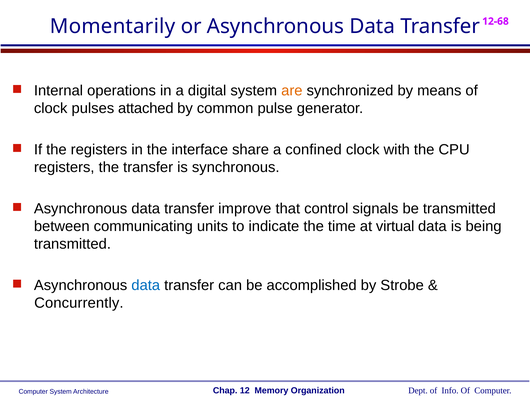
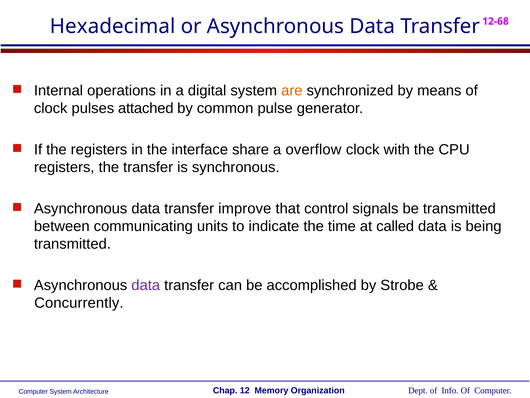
Momentarily: Momentarily -> Hexadecimal
confined: confined -> overflow
virtual: virtual -> called
data at (146, 285) colour: blue -> purple
